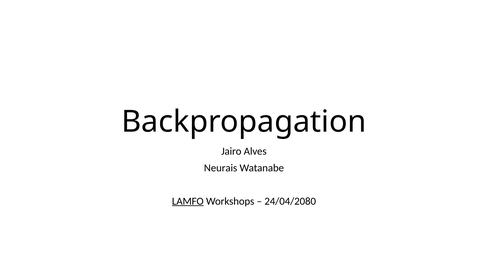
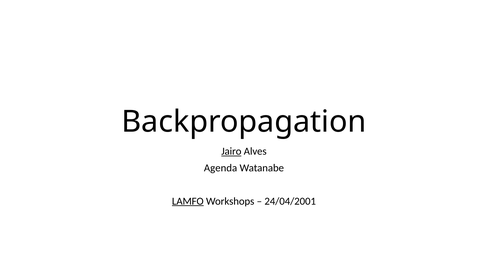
Jairo underline: none -> present
Neurais: Neurais -> Agenda
24/04/2080: 24/04/2080 -> 24/04/2001
